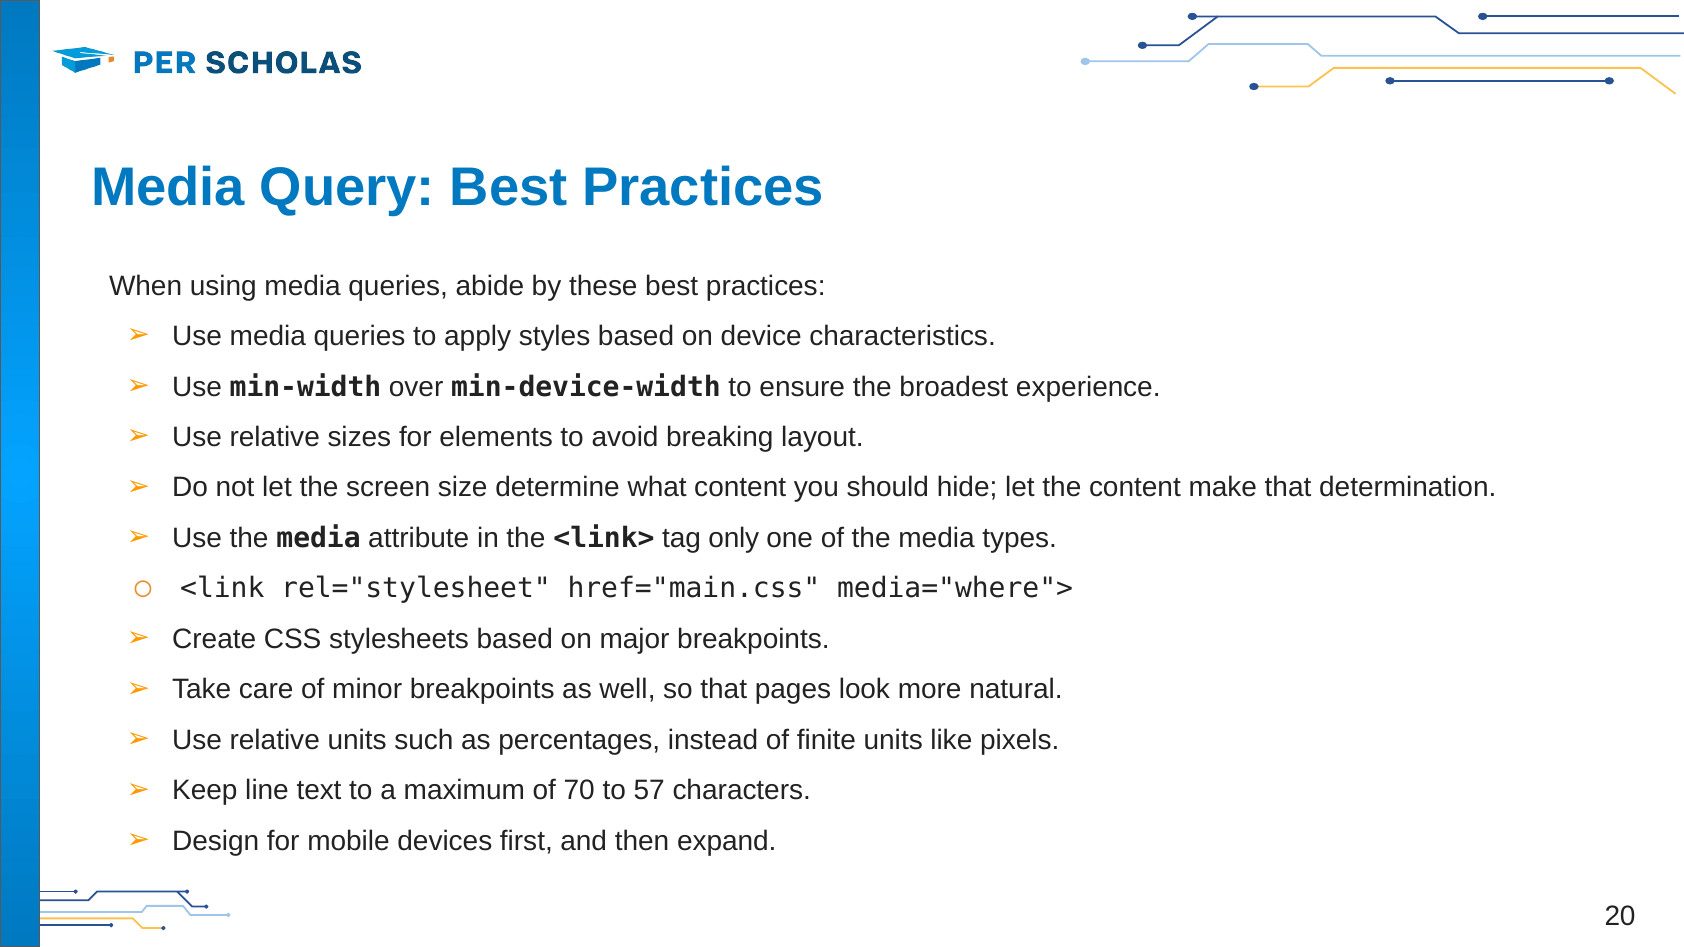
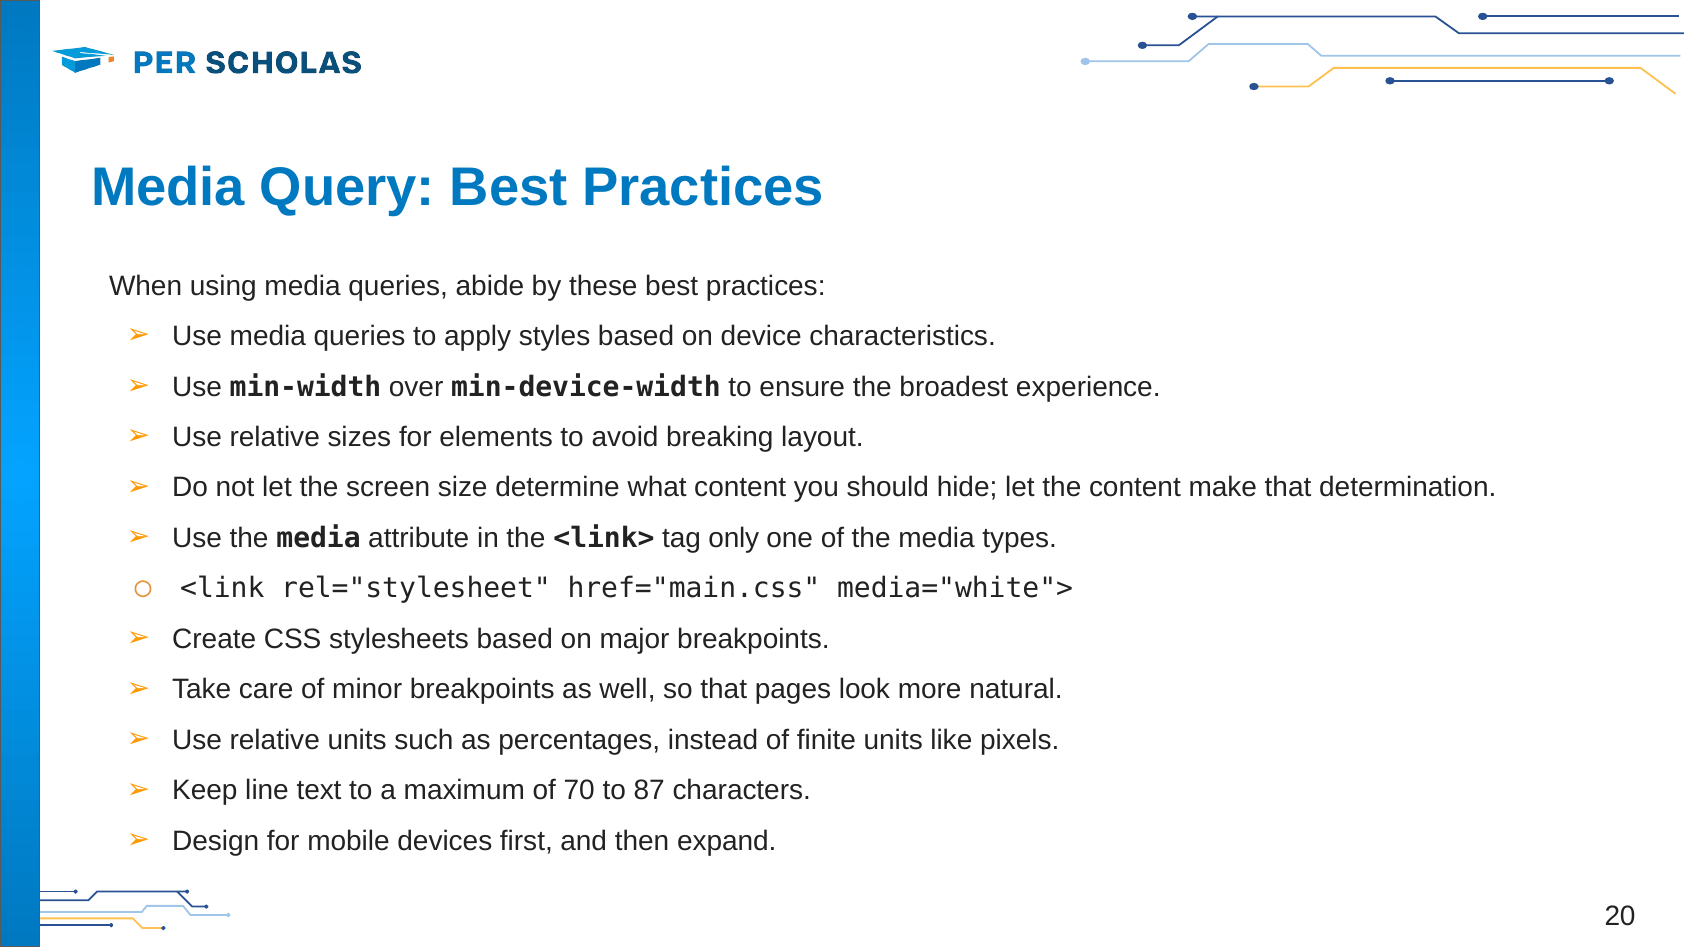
media="where">: media="where"> -> media="white">
57: 57 -> 87
